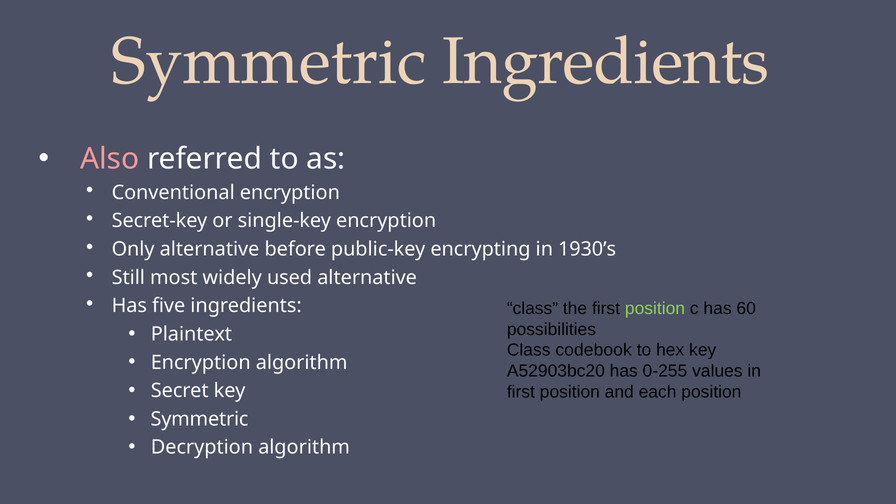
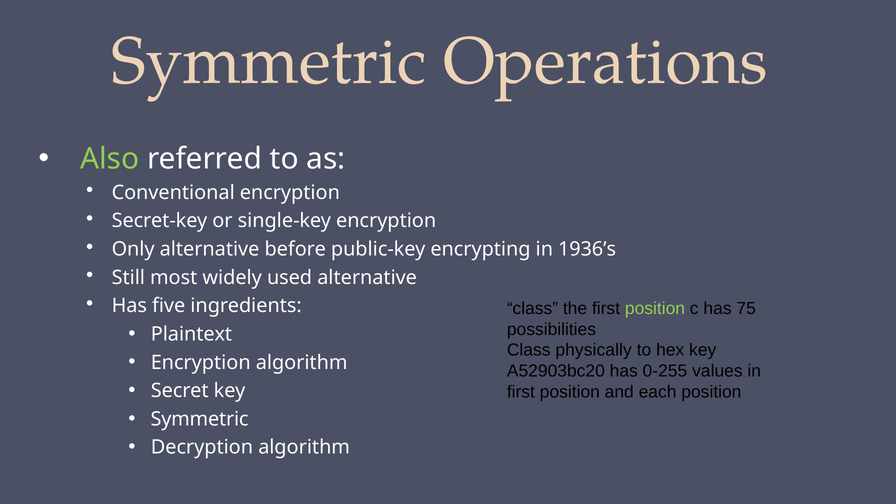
Symmetric Ingredients: Ingredients -> Operations
Also colour: pink -> light green
1930’s: 1930’s -> 1936’s
60: 60 -> 75
codebook: codebook -> physically
